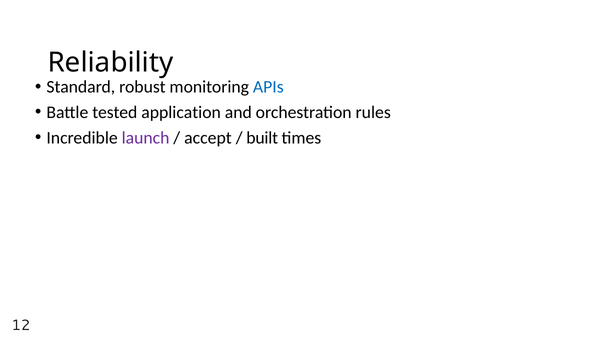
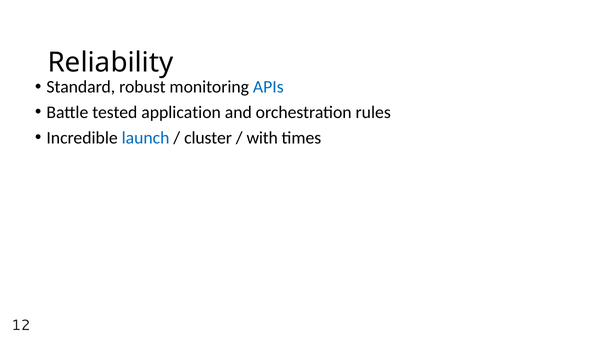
launch colour: purple -> blue
accept: accept -> cluster
built: built -> with
